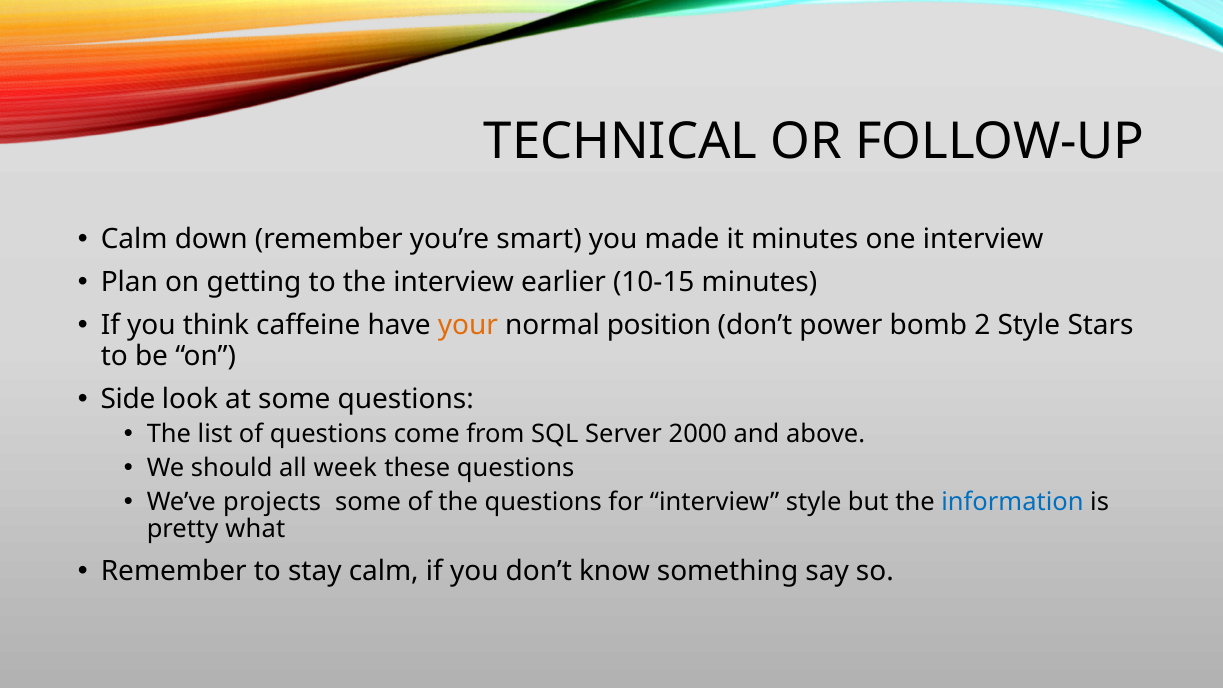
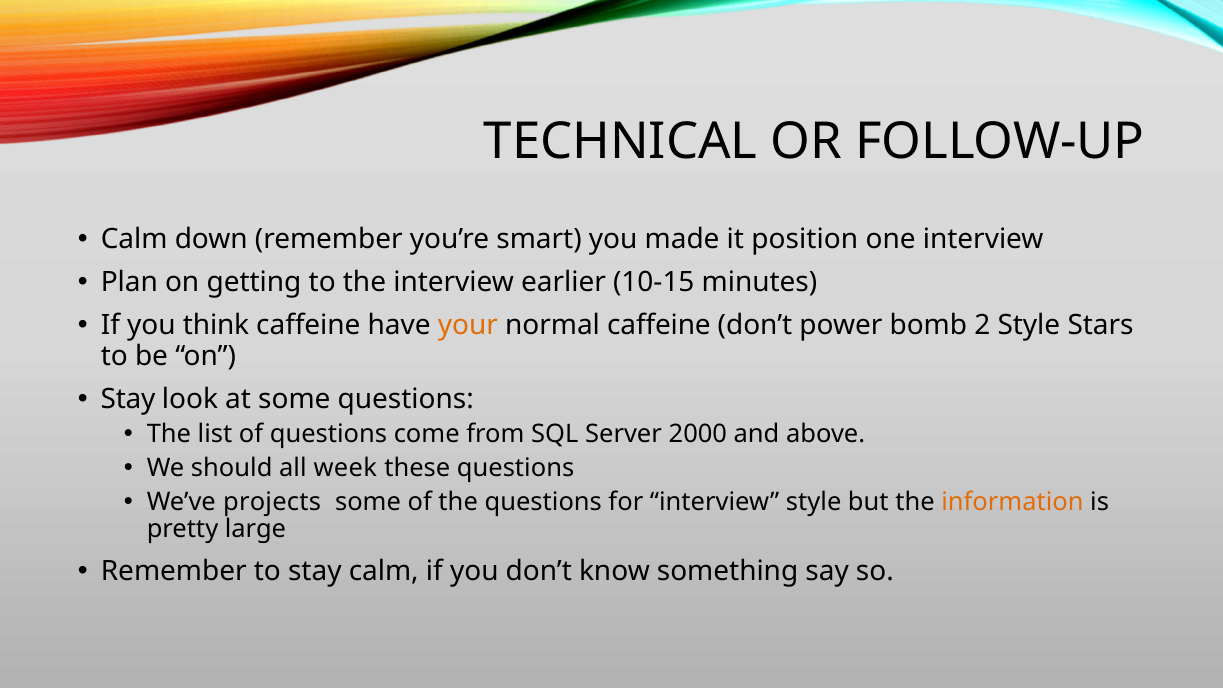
it minutes: minutes -> position
normal position: position -> caffeine
Side at (128, 399): Side -> Stay
information colour: blue -> orange
what: what -> large
